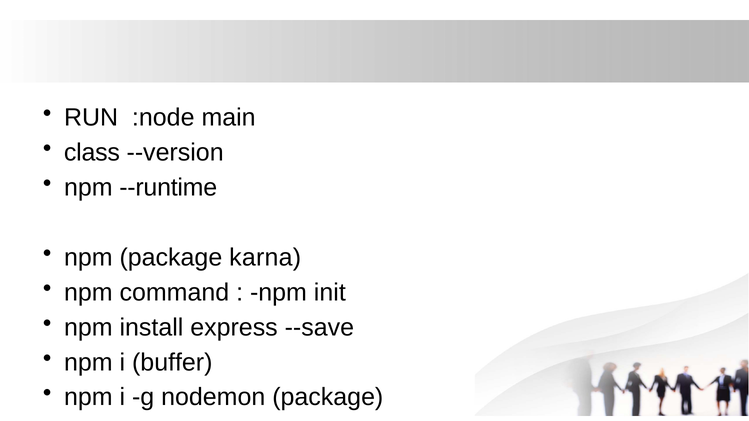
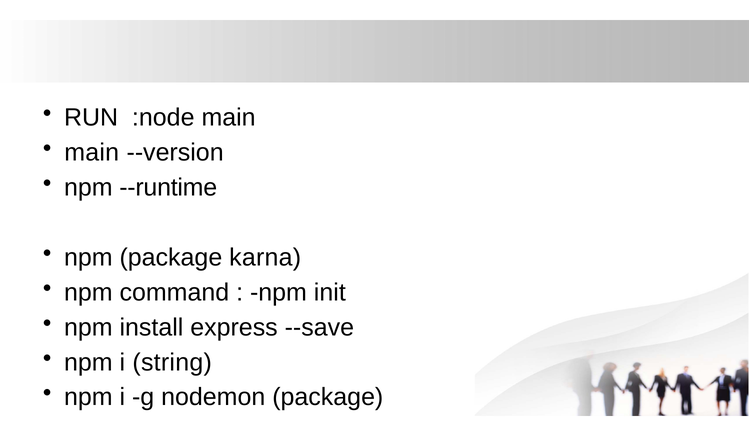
class at (92, 153): class -> main
buffer: buffer -> string
